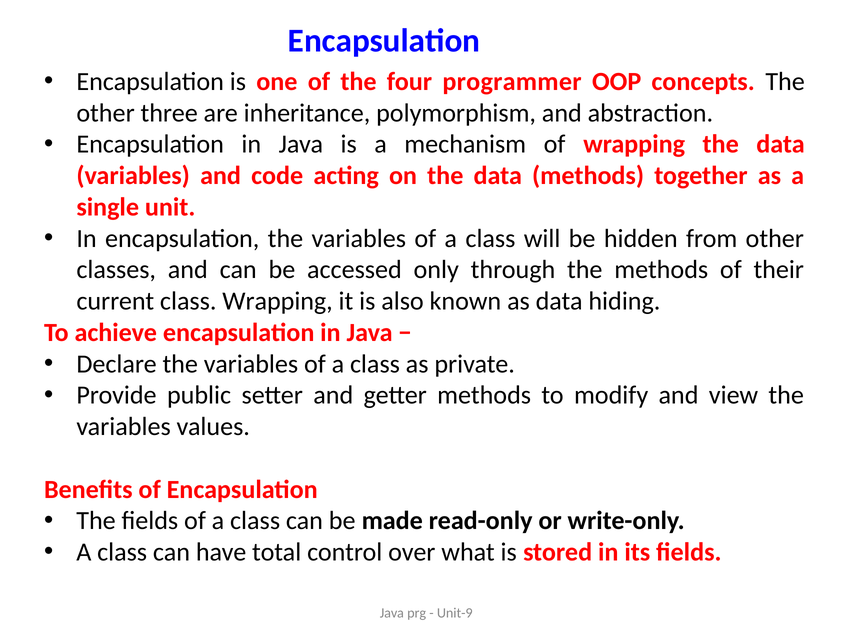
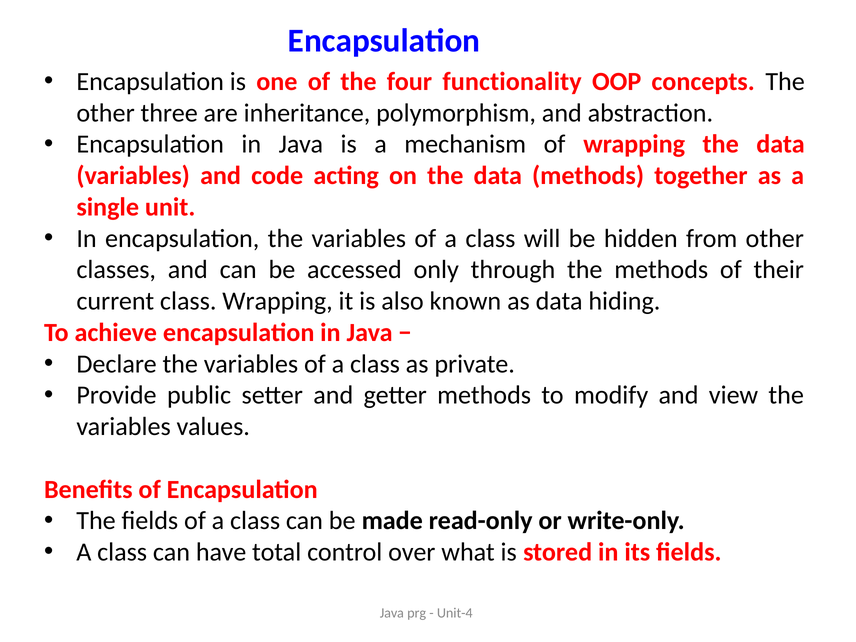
programmer: programmer -> functionality
Unit-9: Unit-9 -> Unit-4
